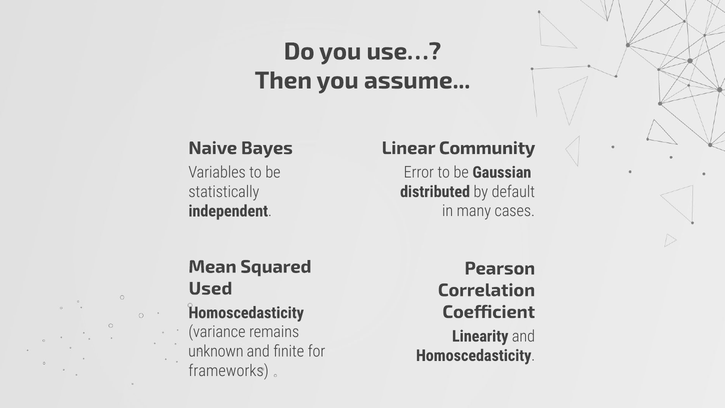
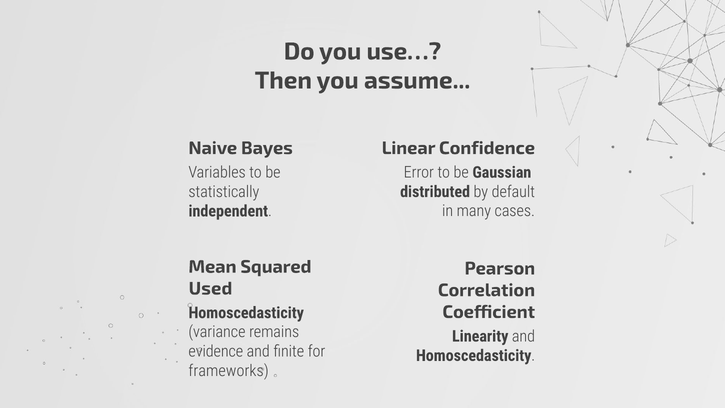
Community: Community -> Confidence
unknown: unknown -> evidence
